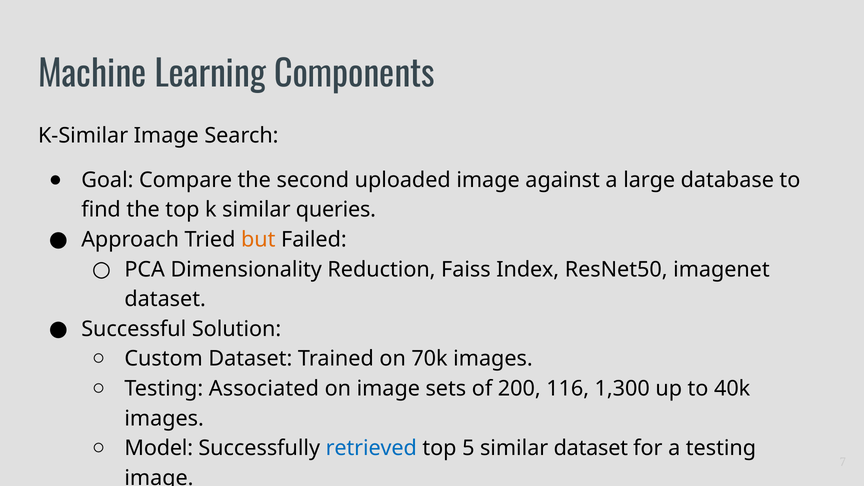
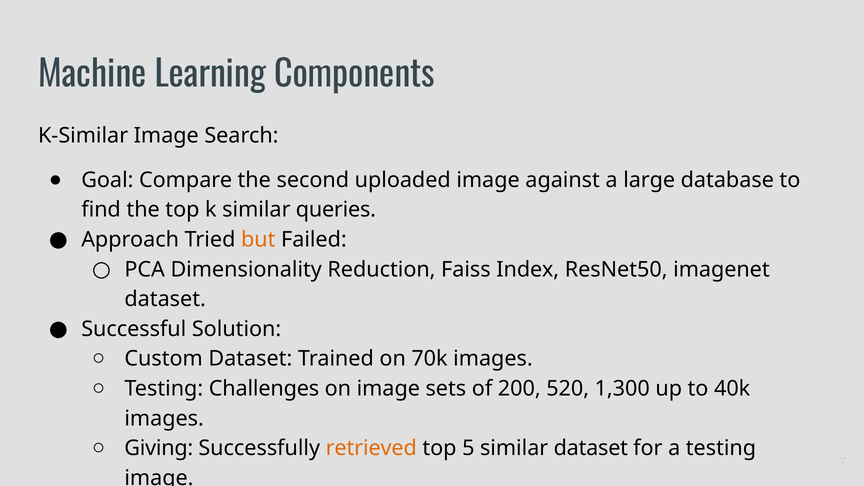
Associated: Associated -> Challenges
116: 116 -> 520
Model: Model -> Giving
retrieved colour: blue -> orange
